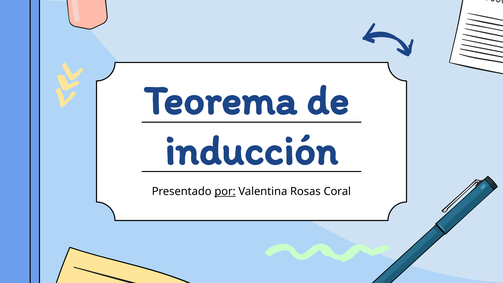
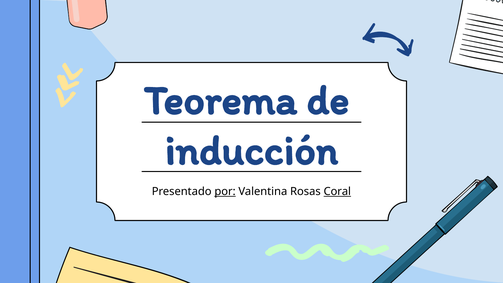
Coral underline: none -> present
